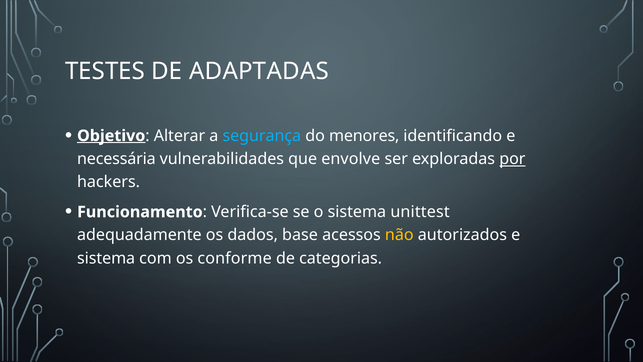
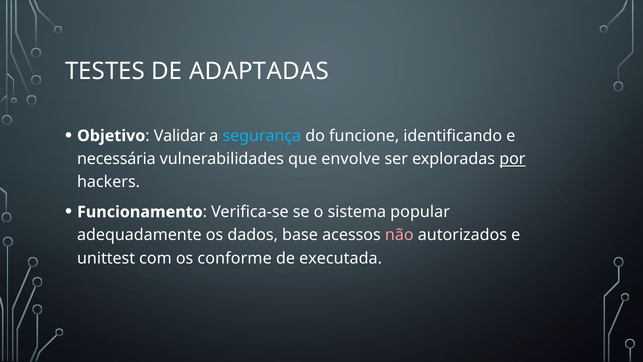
Objetivo underline: present -> none
Alterar: Alterar -> Validar
menores: menores -> funcione
unittest: unittest -> popular
não colour: yellow -> pink
sistema at (106, 258): sistema -> unittest
categorias: categorias -> executada
